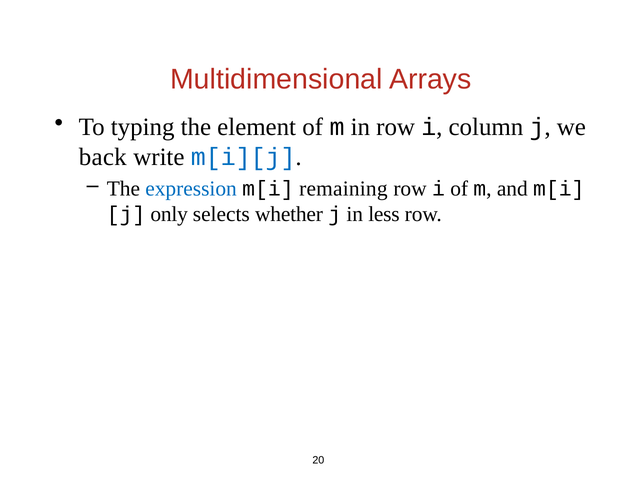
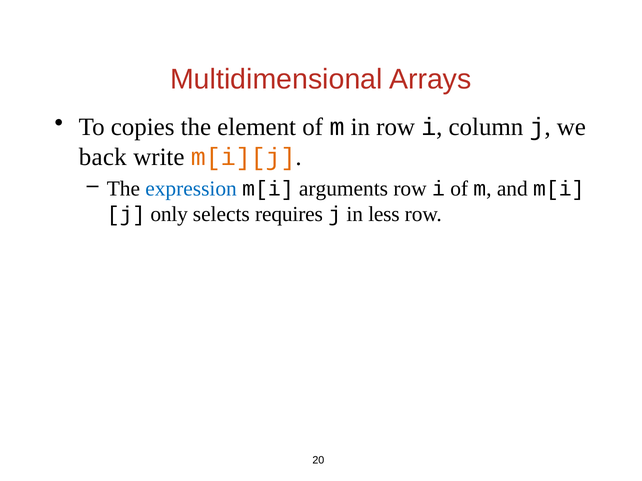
typing: typing -> copies
m[i][j colour: blue -> orange
remaining: remaining -> arguments
whether: whether -> requires
